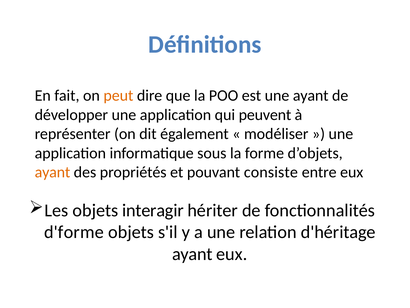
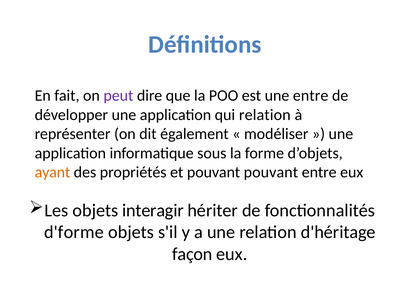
peut colour: orange -> purple
une ayant: ayant -> entre
qui peuvent: peuvent -> relation
pouvant consiste: consiste -> pouvant
ayant at (192, 254): ayant -> façon
